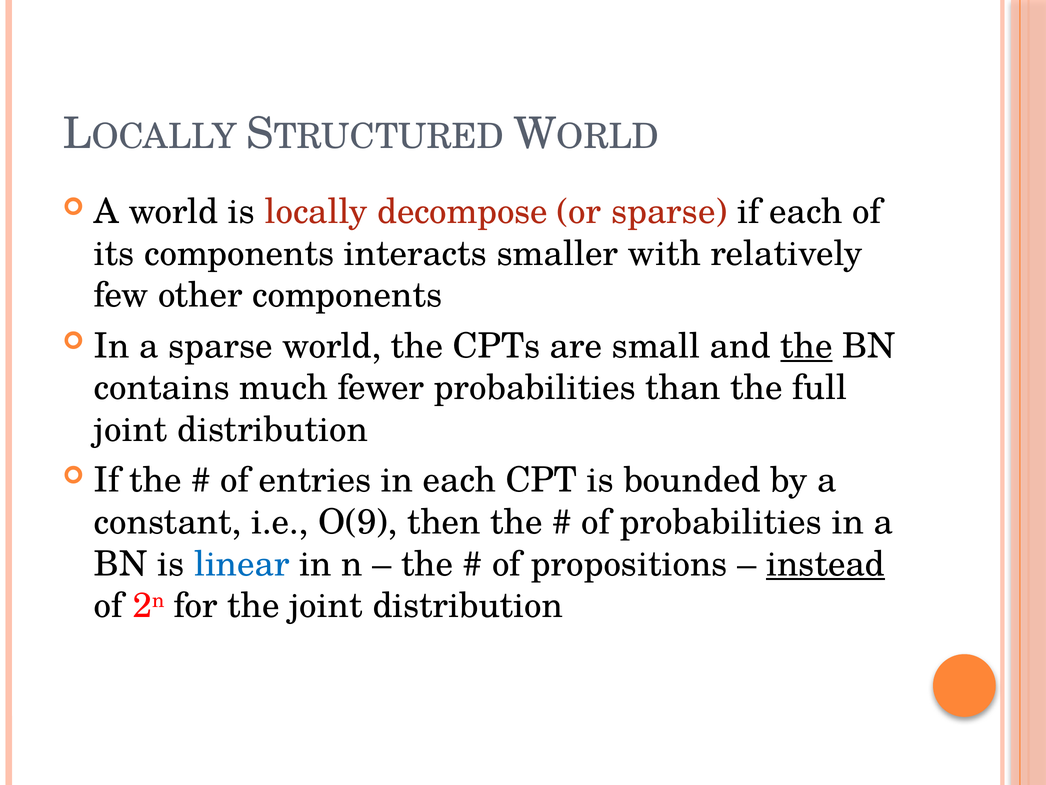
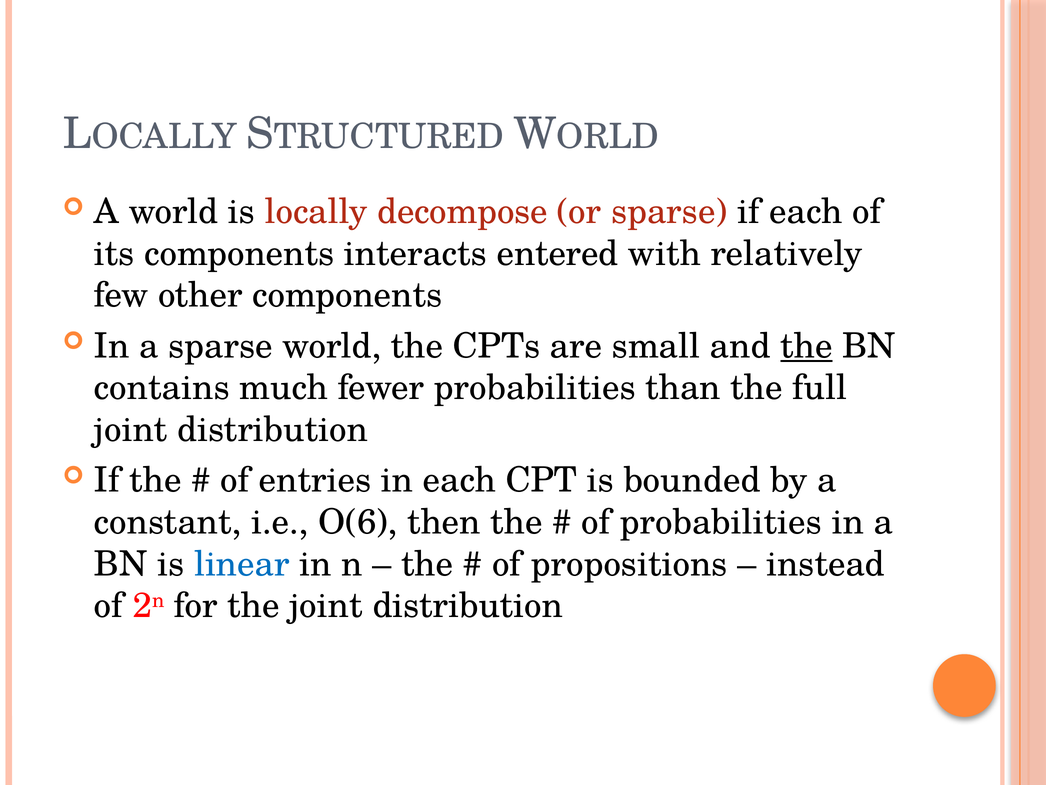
smaller: smaller -> entered
O(9: O(9 -> O(6
instead underline: present -> none
